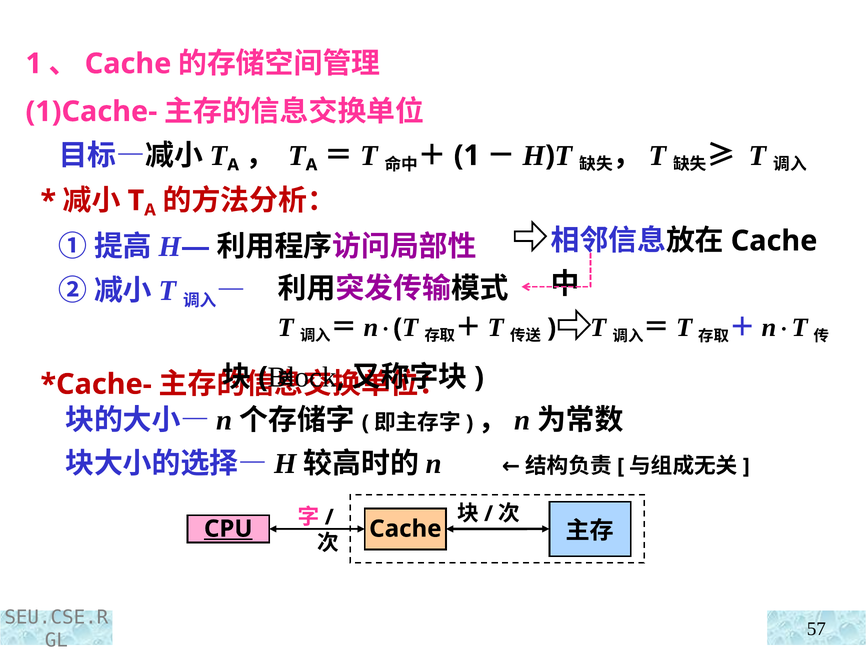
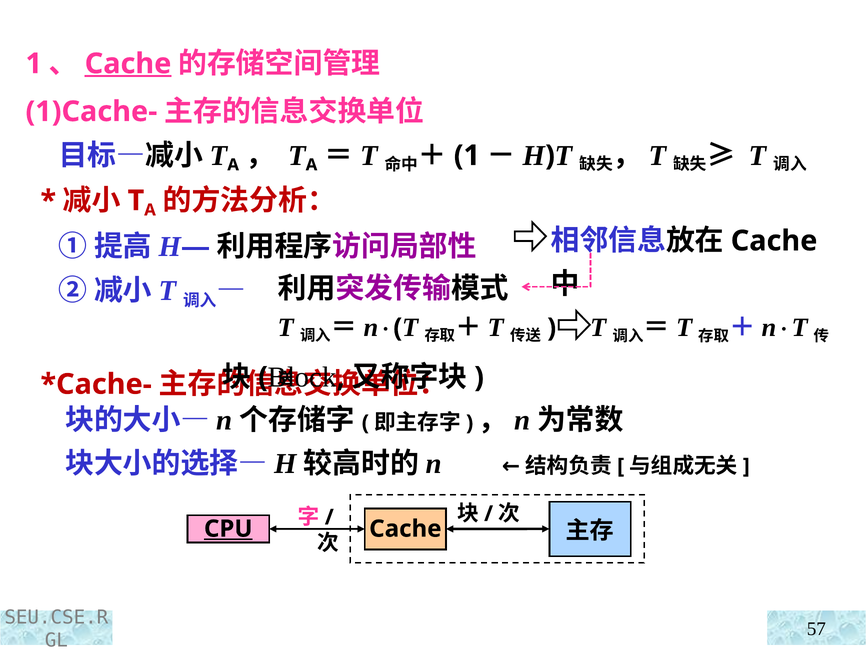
Cache at (128, 64) underline: none -> present
